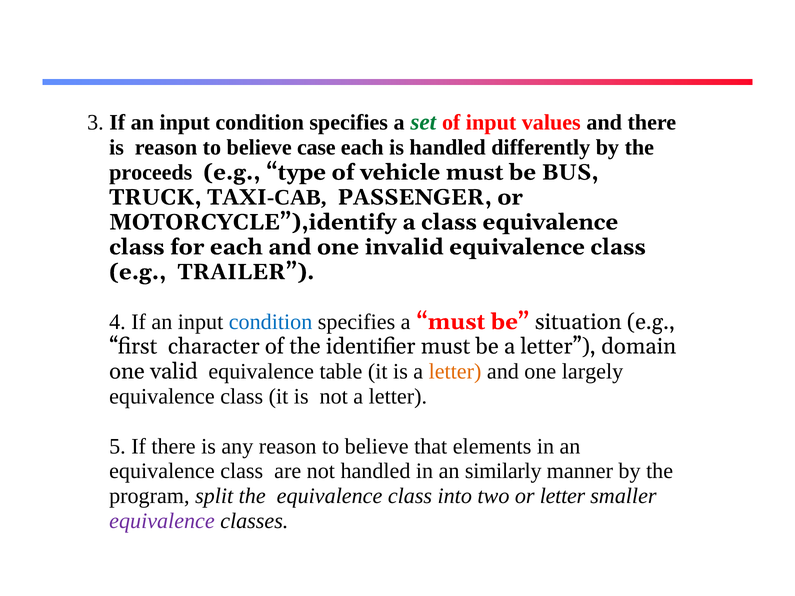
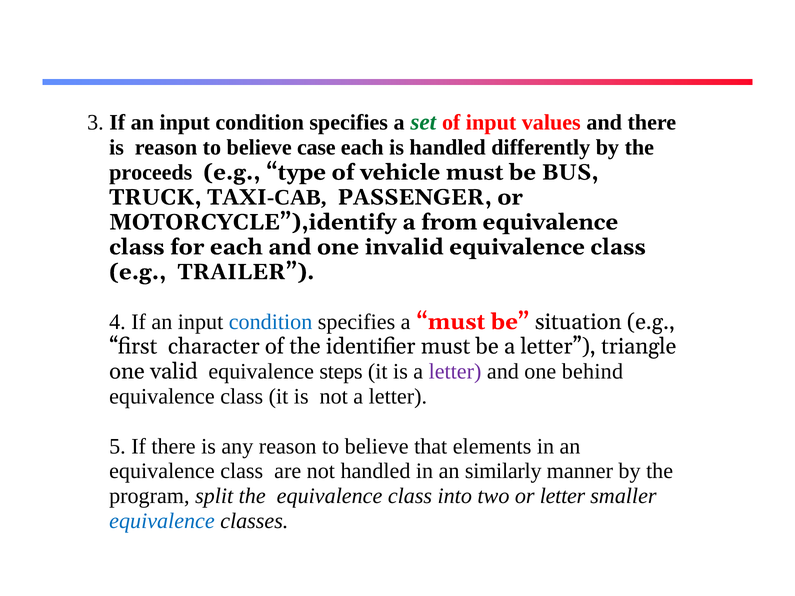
a class: class -> from
domain: domain -> triangle
table: table -> steps
letter at (455, 372) colour: orange -> purple
largely: largely -> behind
equivalence at (162, 521) colour: purple -> blue
